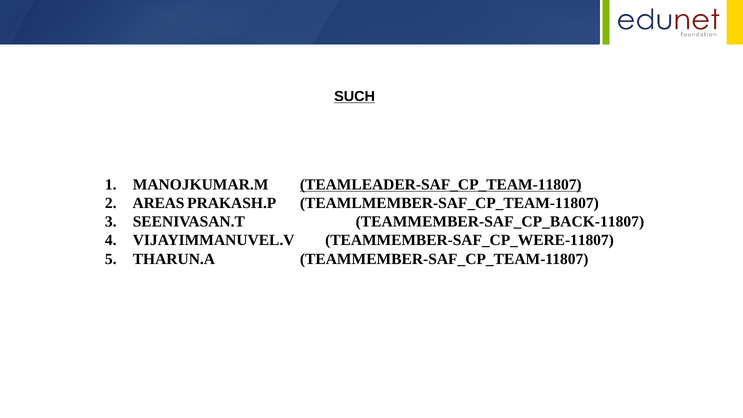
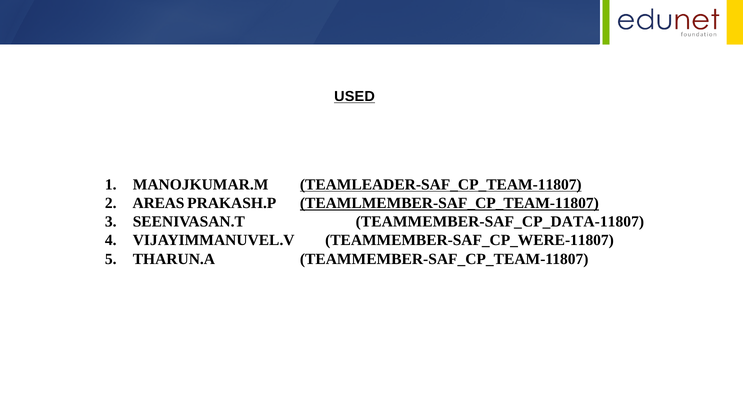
SUCH: SUCH -> USED
TEAMLMEMBER-SAF_CP_TEAM-11807 underline: none -> present
TEAMMEMBER-SAF_CP_BACK-11807: TEAMMEMBER-SAF_CP_BACK-11807 -> TEAMMEMBER-SAF_CP_DATA-11807
